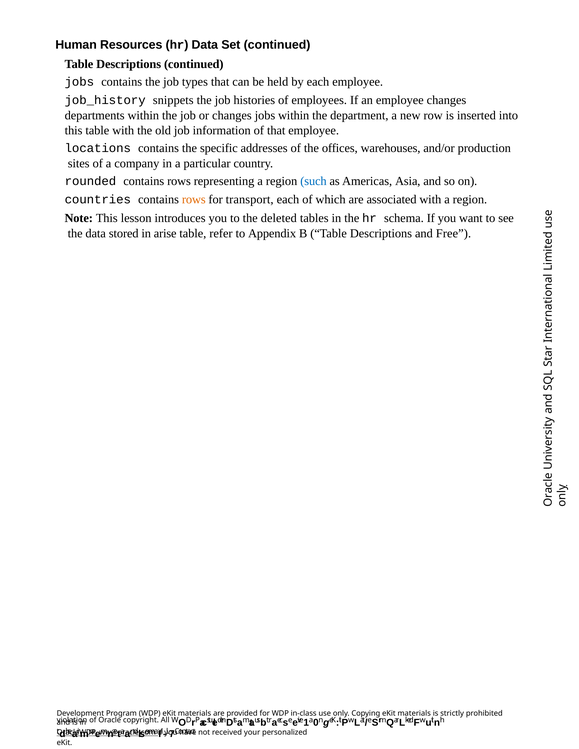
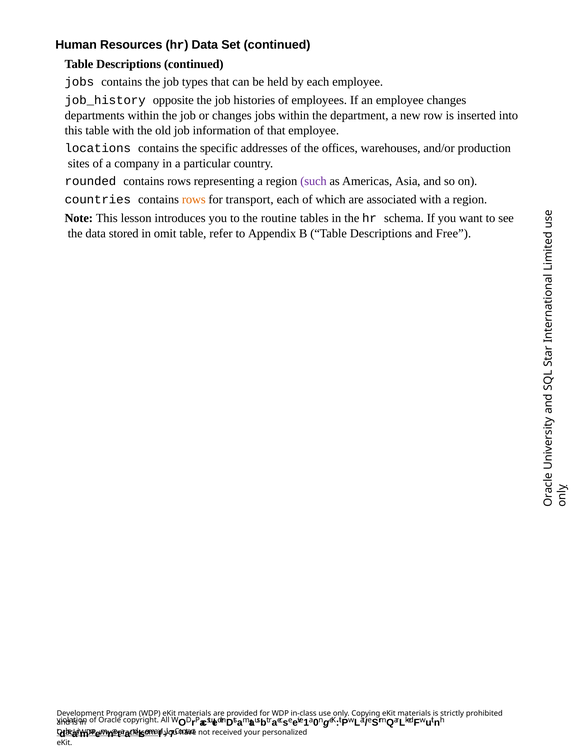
snippets: snippets -> opposite
such colour: blue -> purple
deleted: deleted -> routine
arise: arise -> omit
